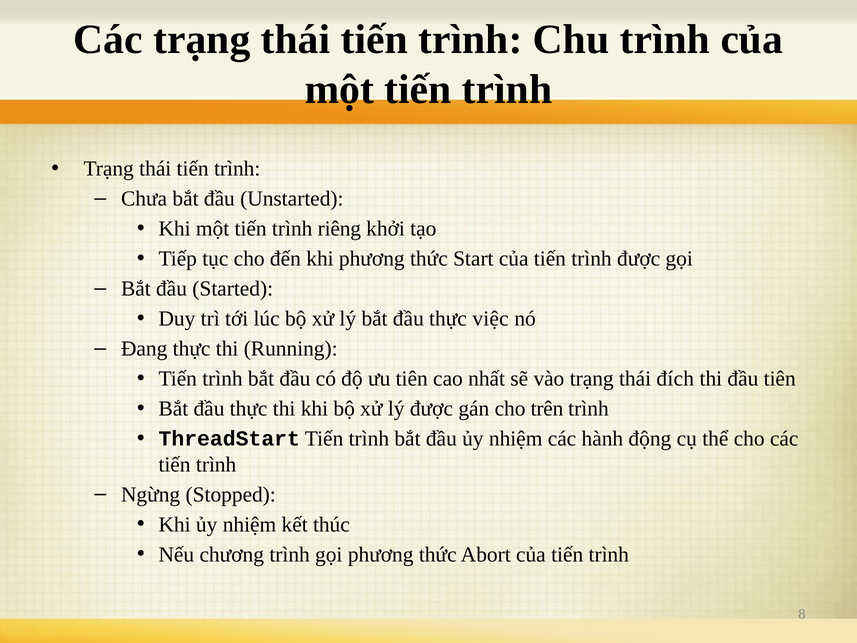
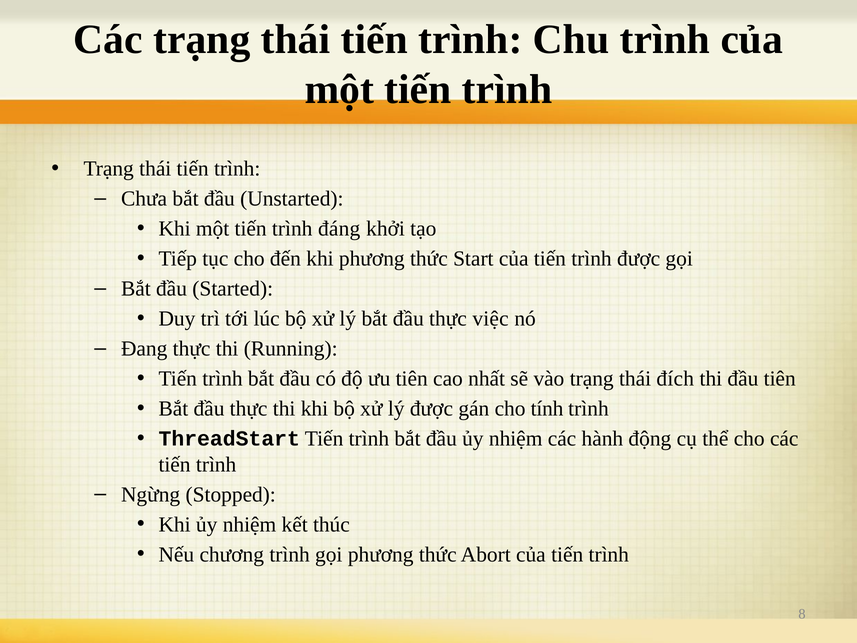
riêng: riêng -> đáng
trên: trên -> tính
